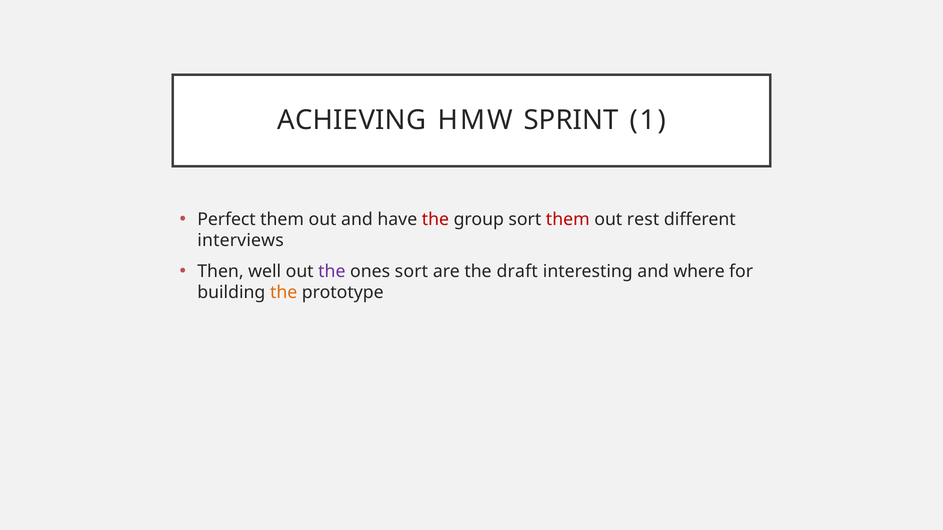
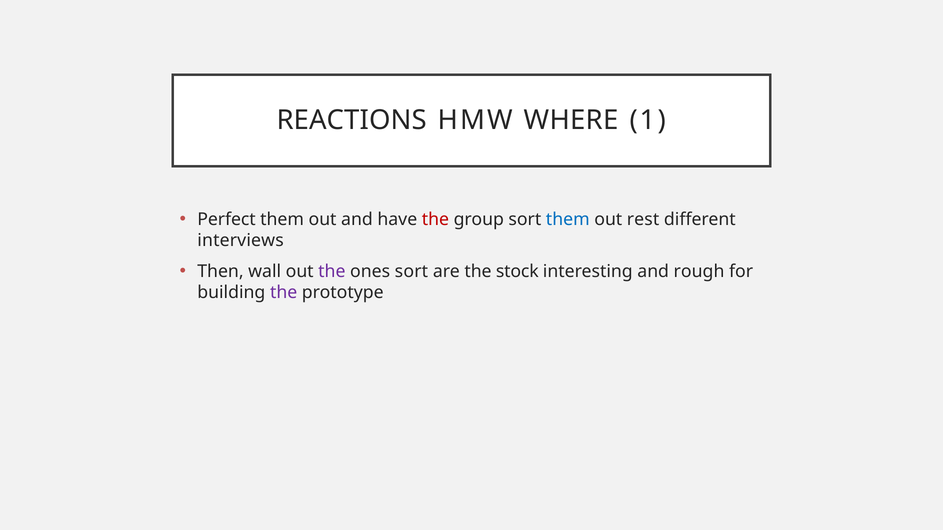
ACHIEVING: ACHIEVING -> REACTIONS
SPRINT: SPRINT -> WHERE
them at (568, 219) colour: red -> blue
well: well -> wall
draft: draft -> stock
where: where -> rough
the at (284, 293) colour: orange -> purple
